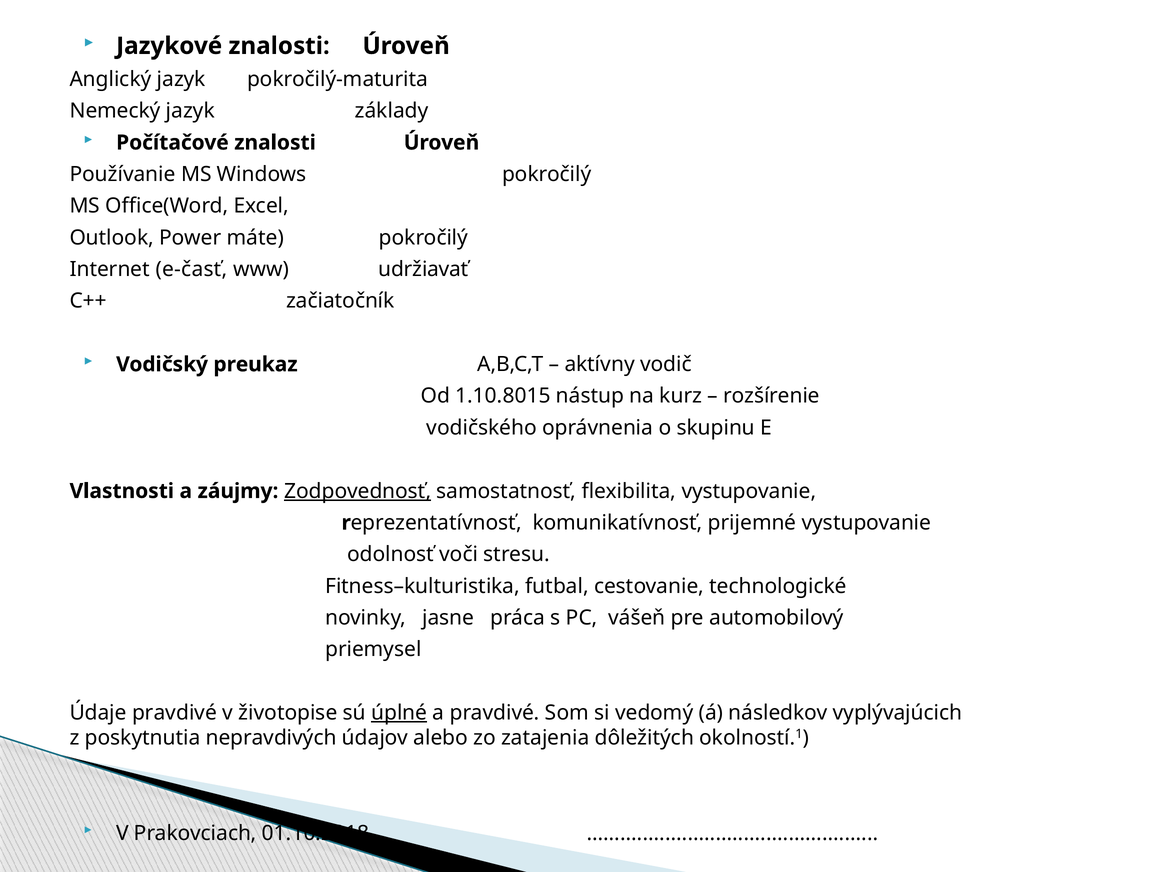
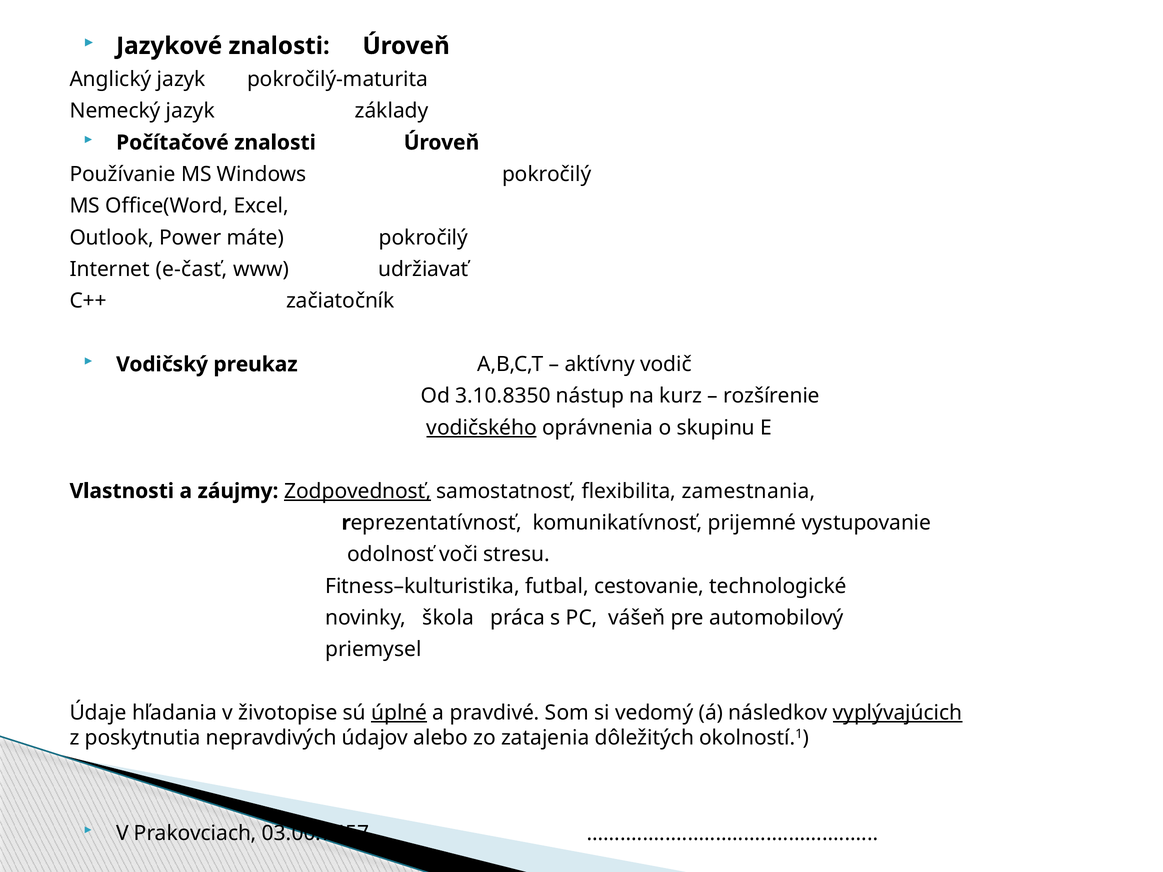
1.10.8015: 1.10.8015 -> 3.10.8350
vodičského underline: none -> present
flexibilita vystupovanie: vystupovanie -> zamestnania
jasne: jasne -> škola
Údaje pravdivé: pravdivé -> hľadania
vyplývajúcich underline: none -> present
01.10.2018: 01.10.2018 -> 03.00.7457
